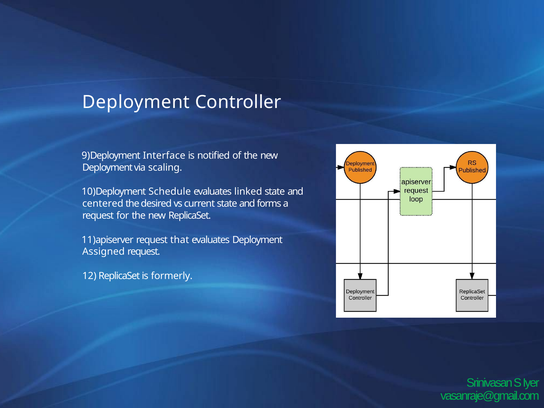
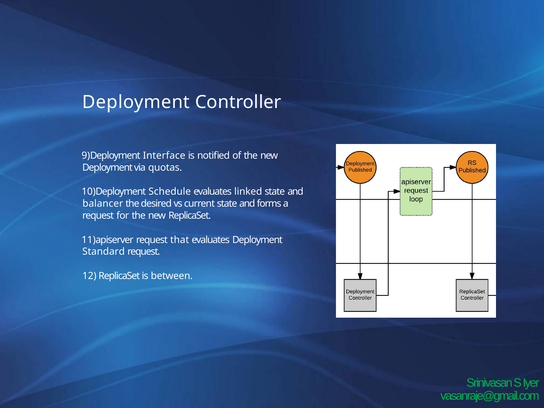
scaling: scaling -> quotas
centered: centered -> balancer
Assigned: Assigned -> Standard
formerly: formerly -> between
